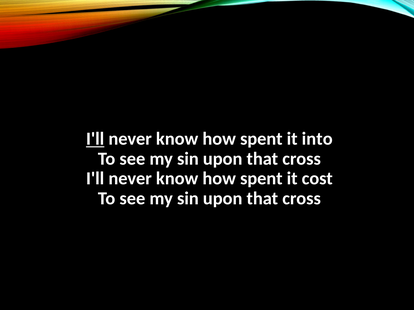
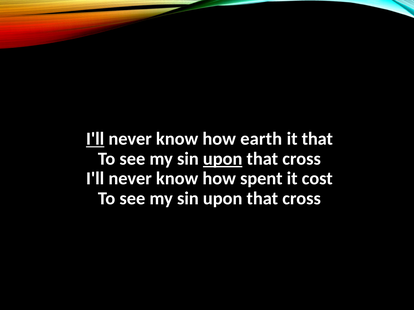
spent at (261, 139): spent -> earth
it into: into -> that
upon at (223, 159) underline: none -> present
